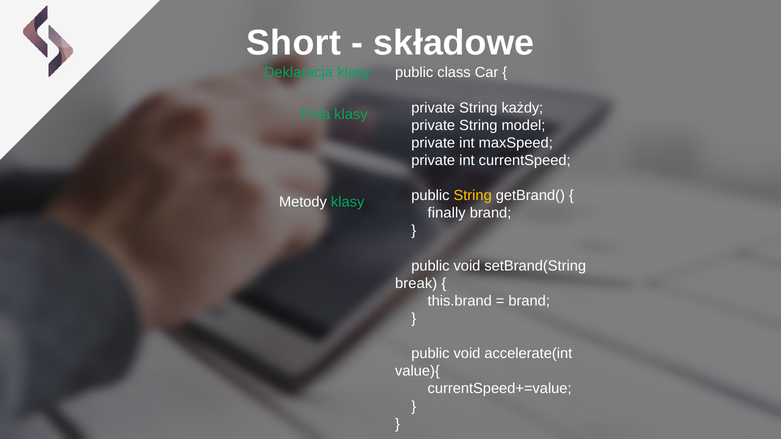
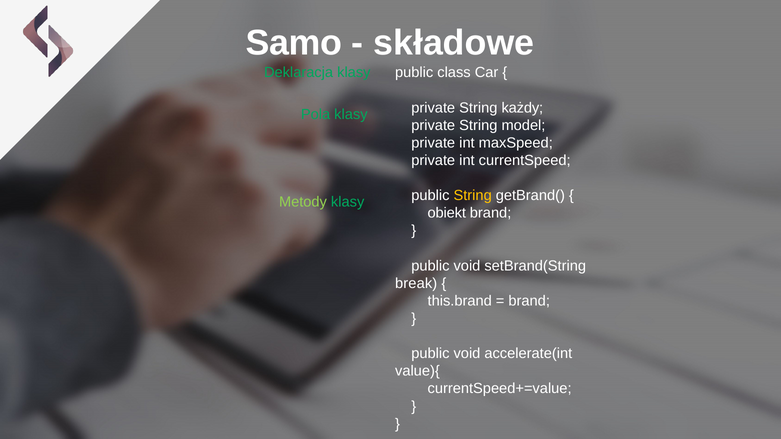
Short: Short -> Samo
Metody colour: white -> light green
finally: finally -> obiekt
